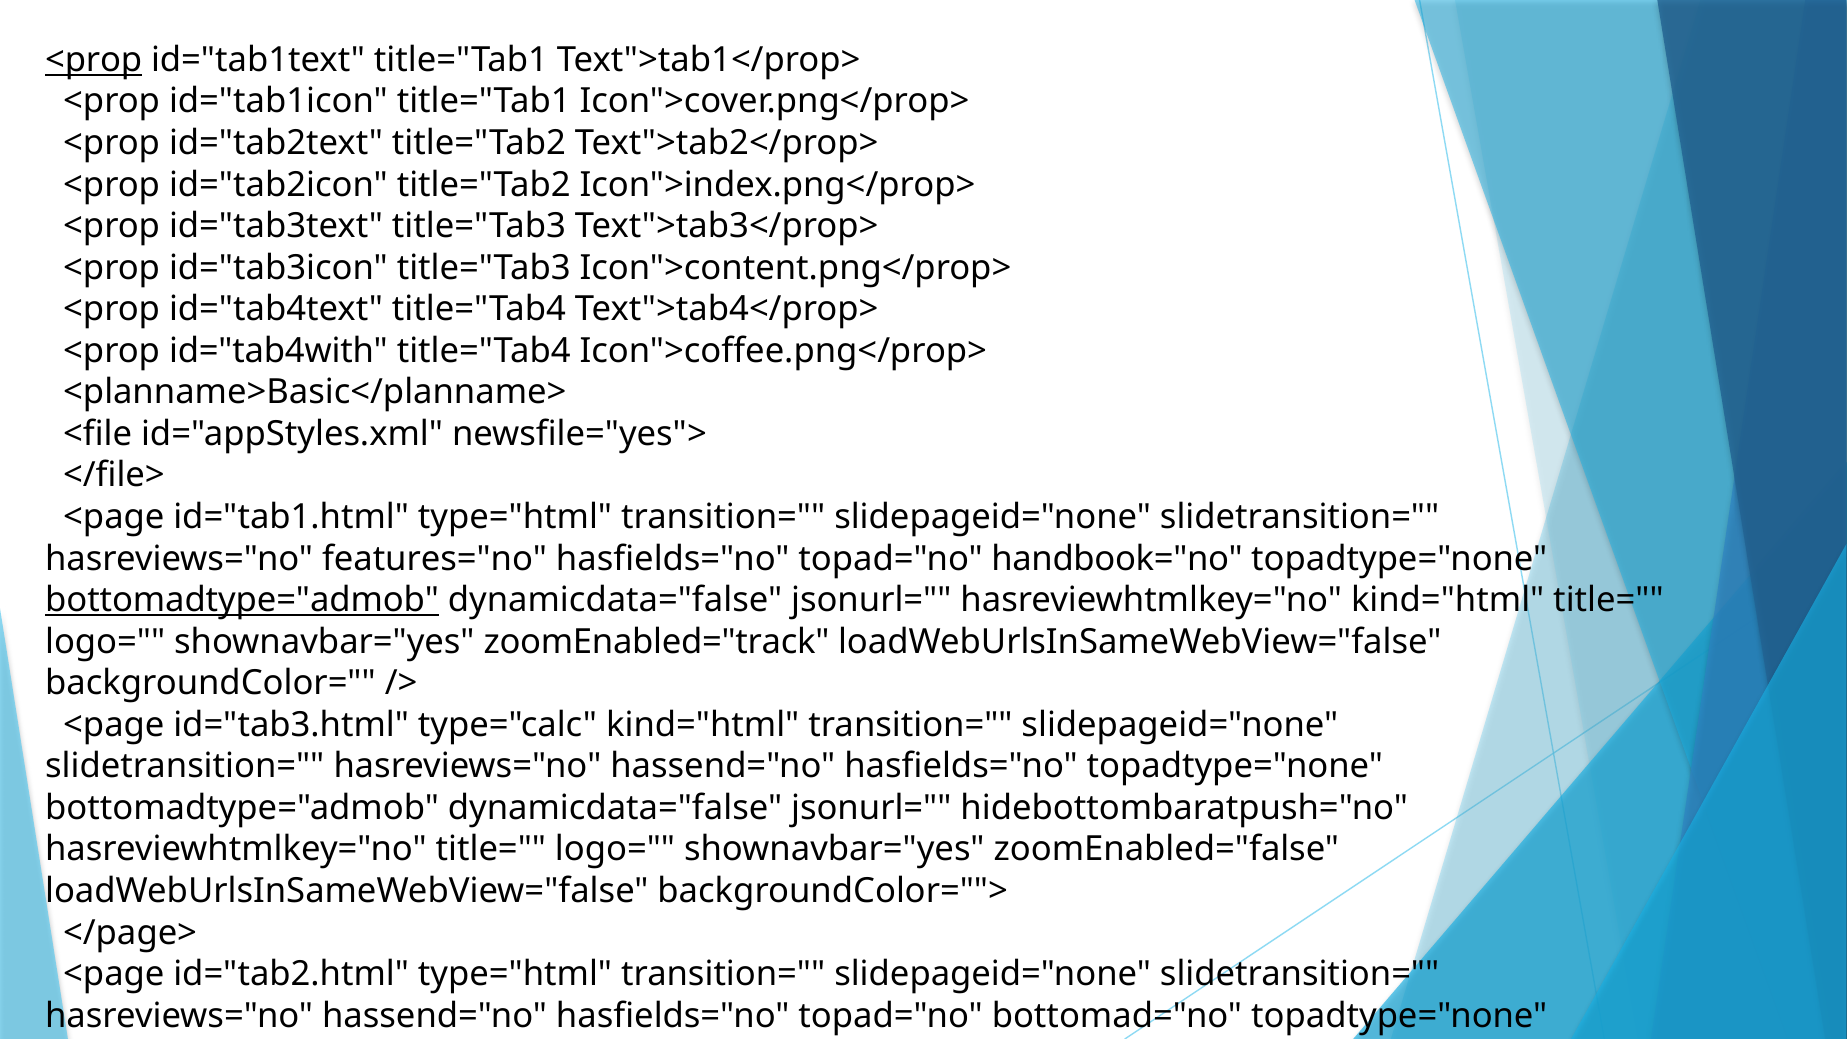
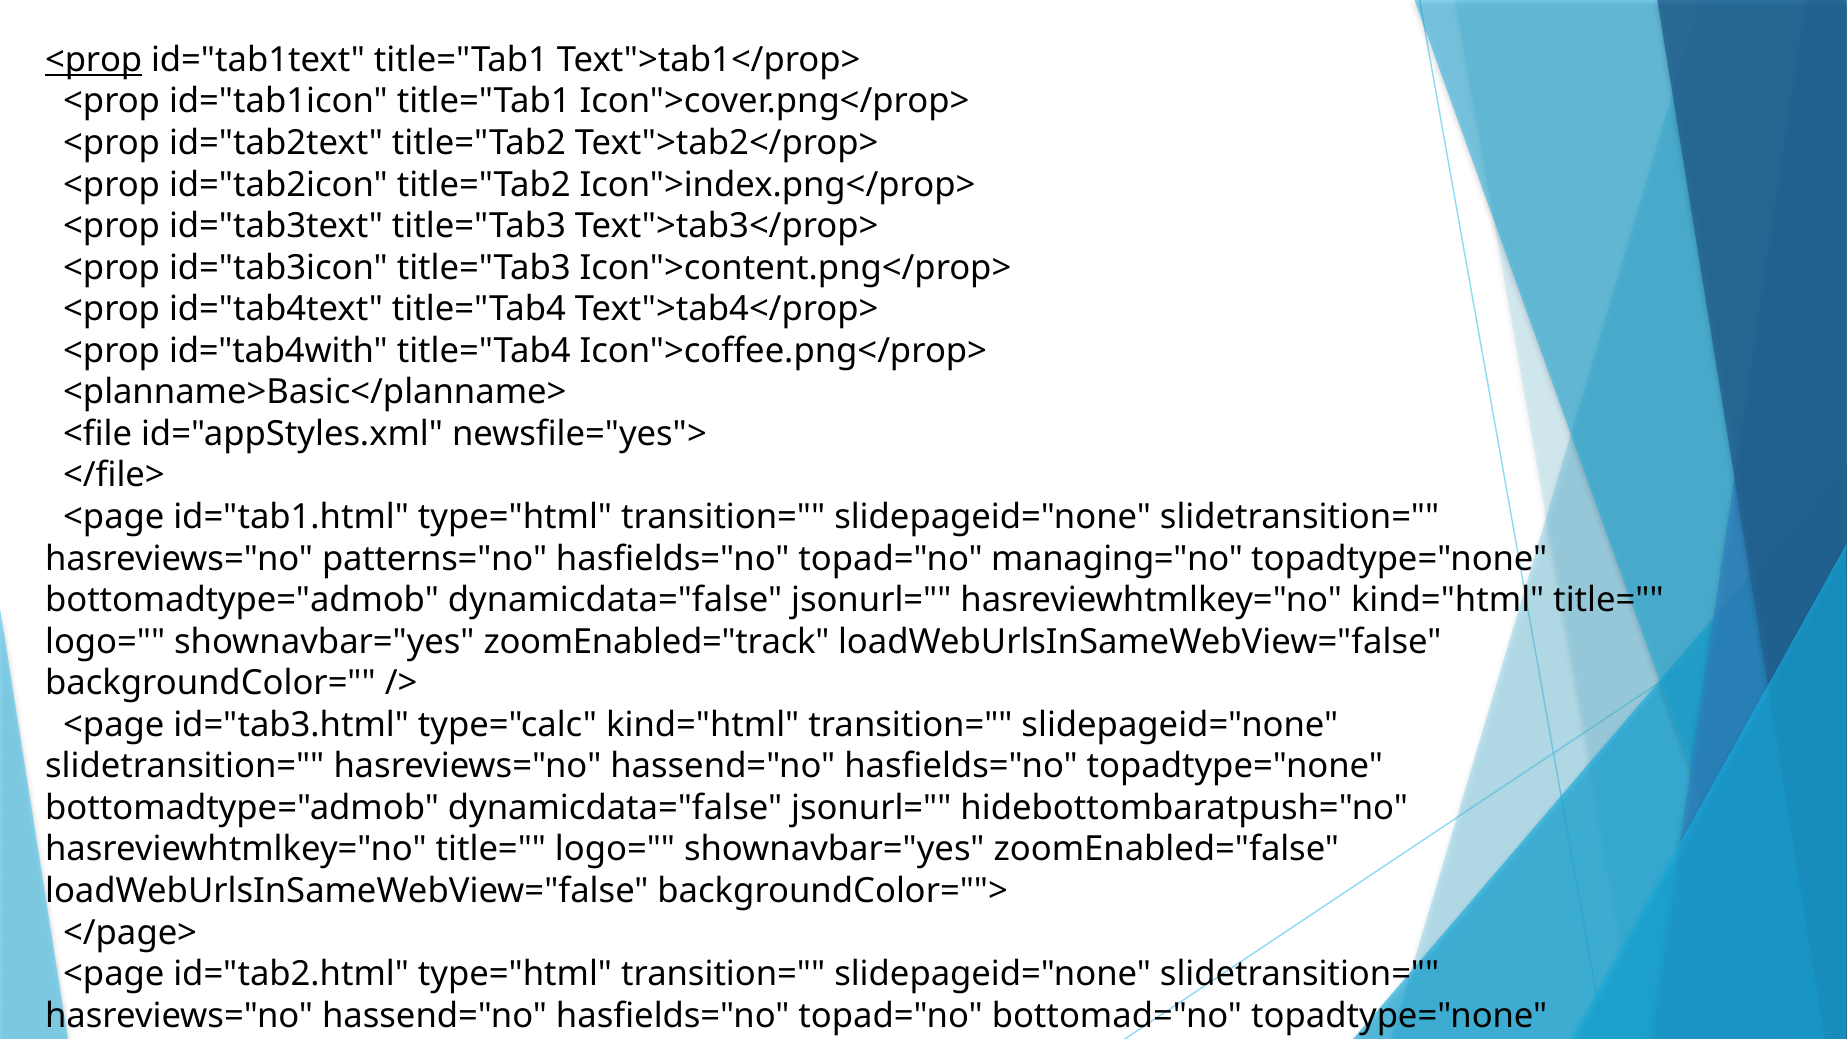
features="no: features="no -> patterns="no
handbook="no: handbook="no -> managing="no
bottomadtype="admob at (242, 600) underline: present -> none
